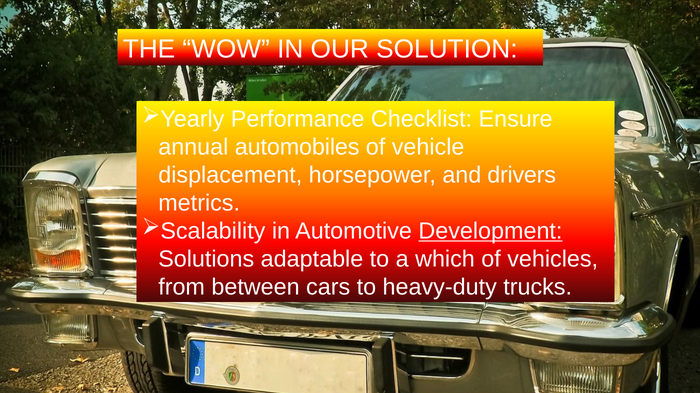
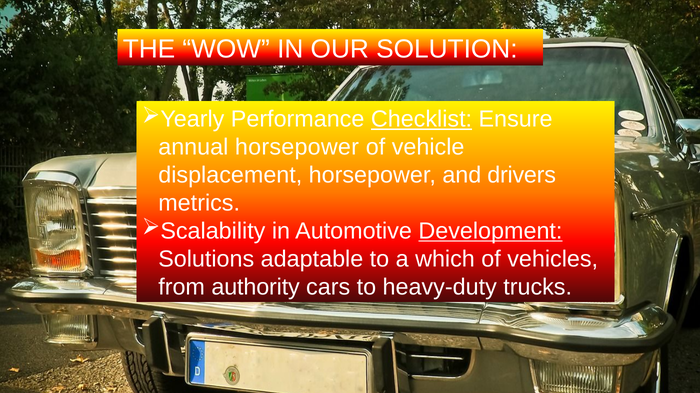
Checklist underline: none -> present
annual automobiles: automobiles -> horsepower
between: between -> authority
